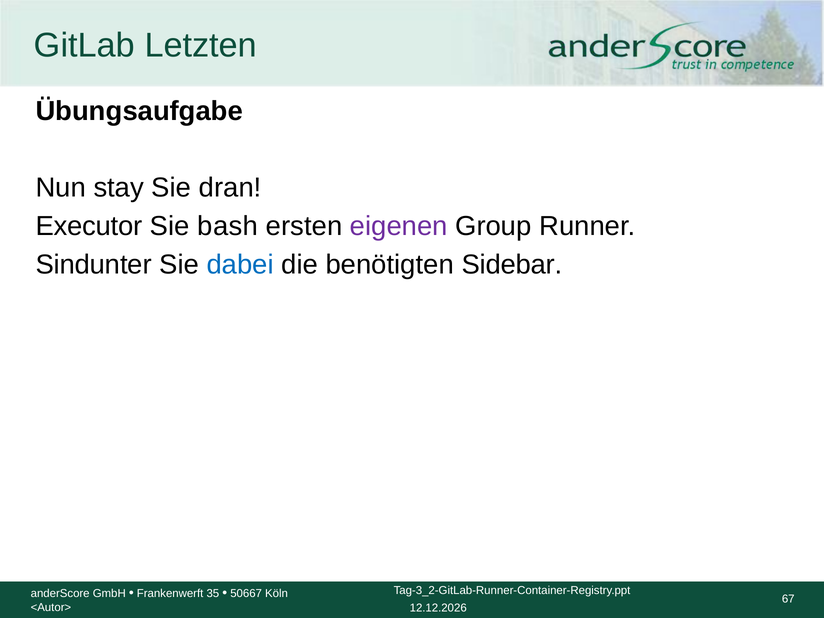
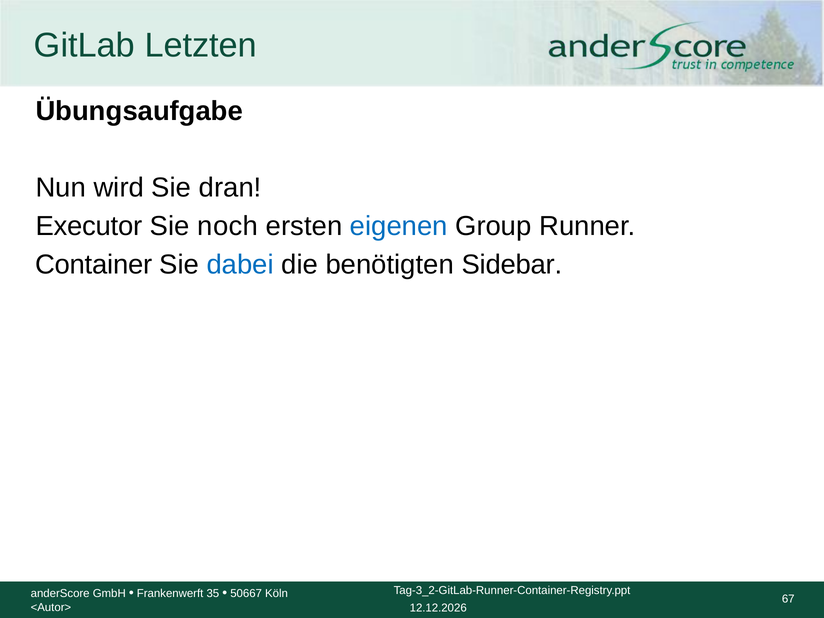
stay: stay -> wird
bash: bash -> noch
eigenen colour: purple -> blue
Sindunter: Sindunter -> Container
